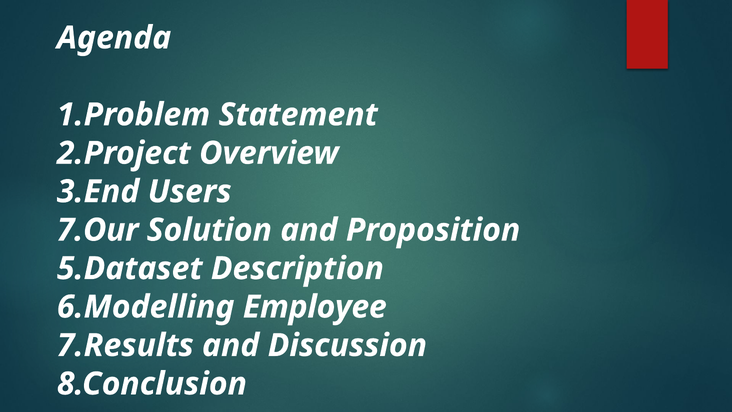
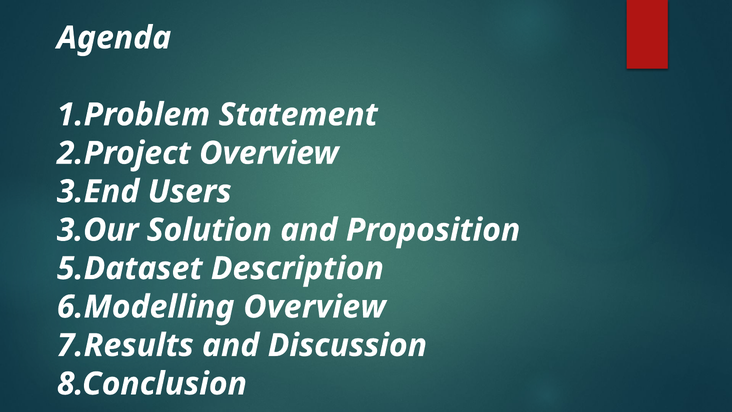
7.Our: 7.Our -> 3.Our
6.Modelling Employee: Employee -> Overview
